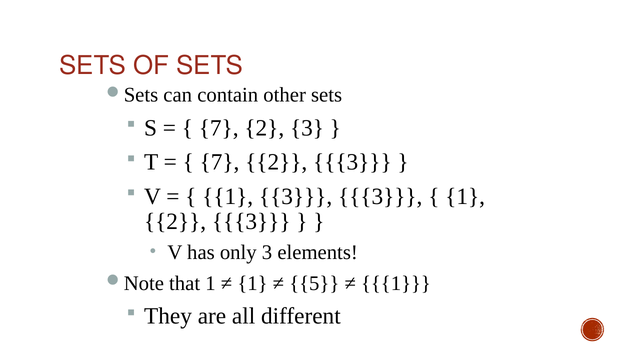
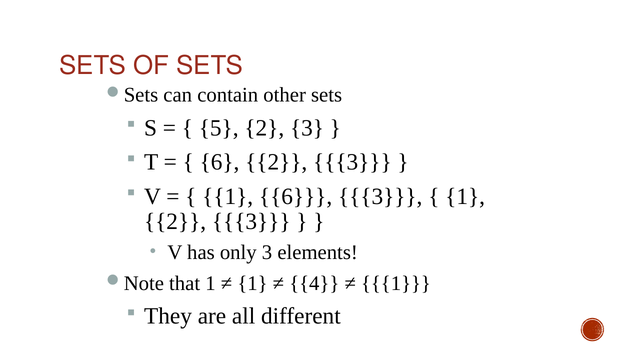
7 at (219, 128): 7 -> 5
7 at (220, 162): 7 -> 6
1 3: 3 -> 6
5: 5 -> 4
